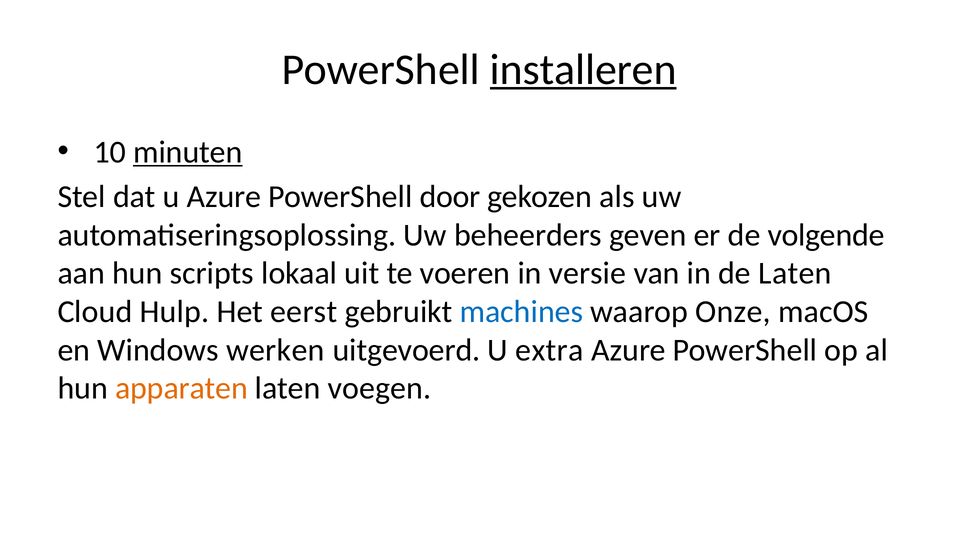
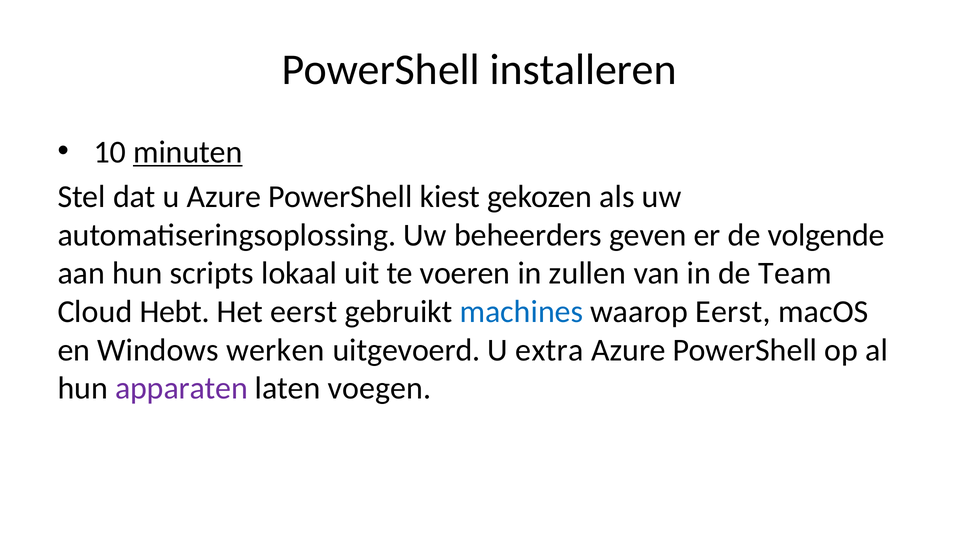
installeren underline: present -> none
door: door -> kiest
versie: versie -> zullen
de Laten: Laten -> Team
Hulp: Hulp -> Hebt
waarop Onze: Onze -> Eerst
apparaten colour: orange -> purple
